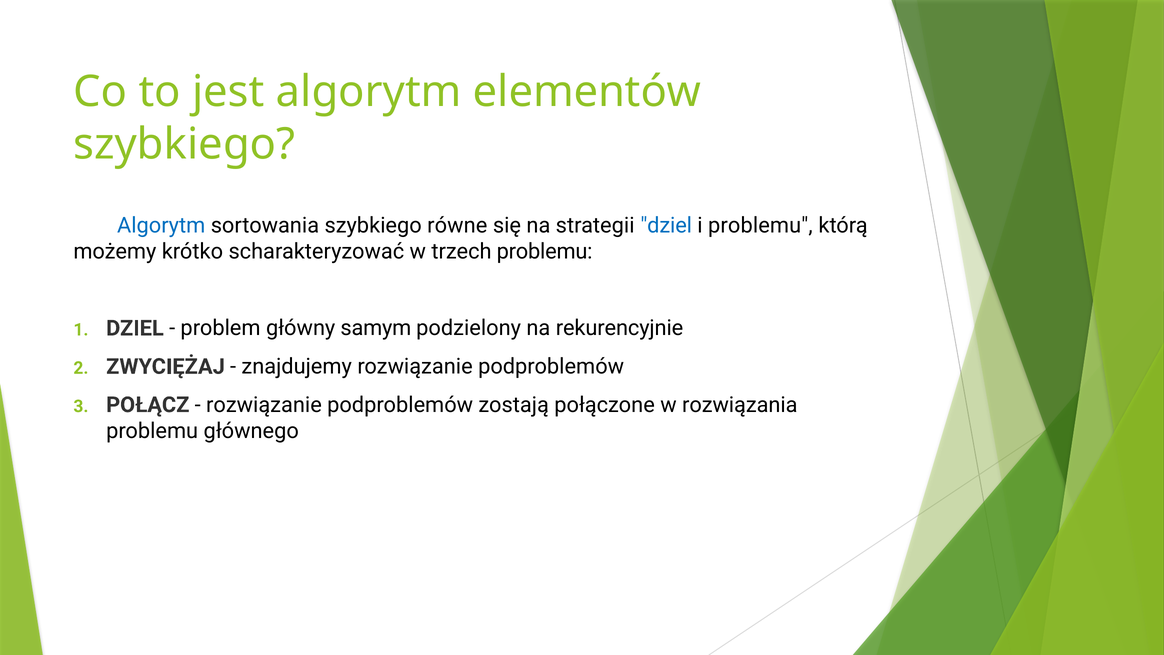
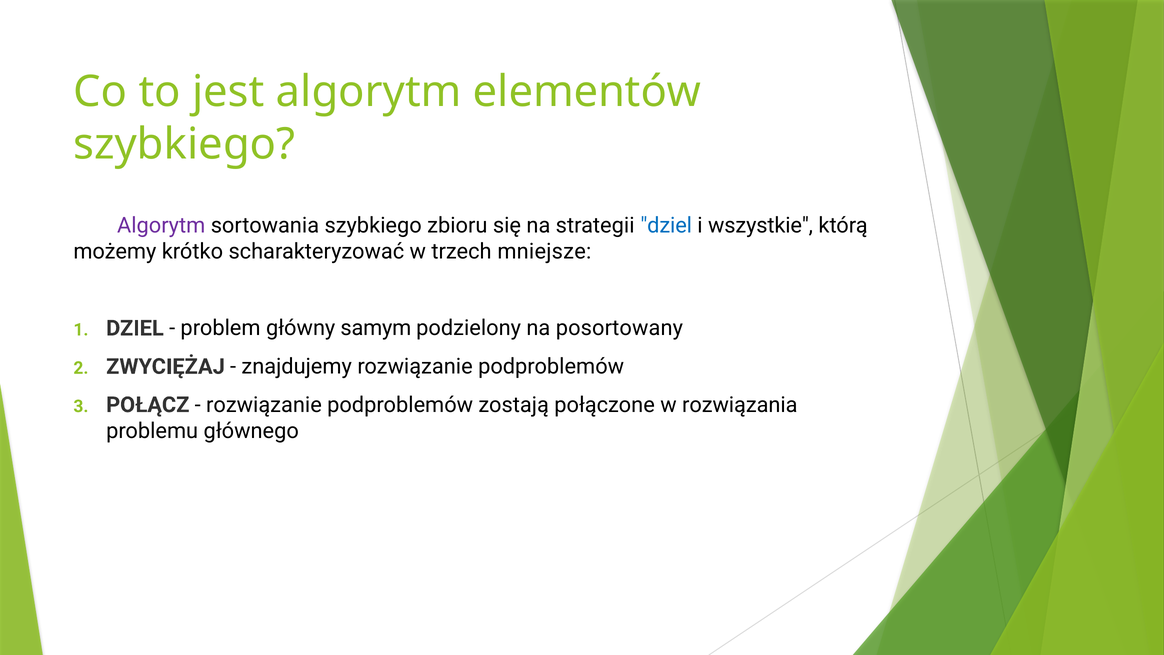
Algorytm at (161, 225) colour: blue -> purple
równe: równe -> zbioru
i problemu: problemu -> wszystkie
trzech problemu: problemu -> mniejsze
rekurencyjnie: rekurencyjnie -> posortowany
